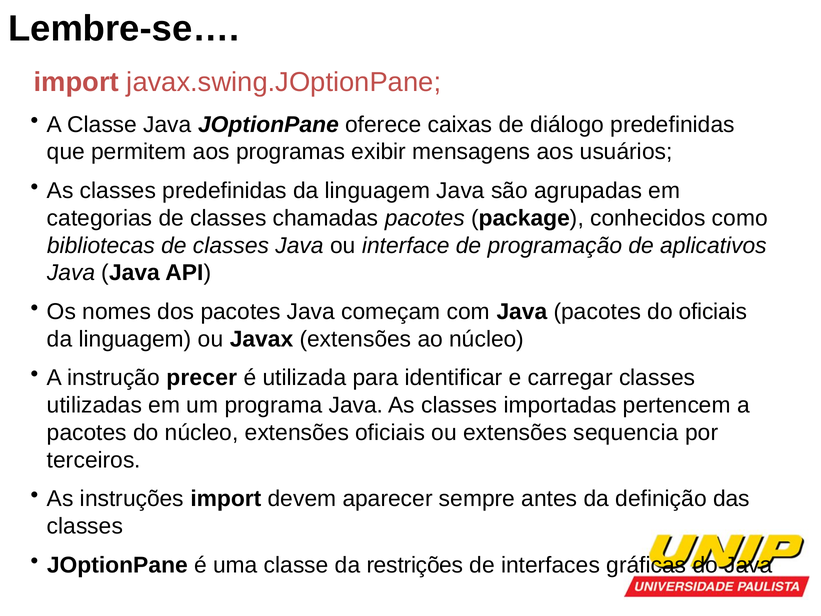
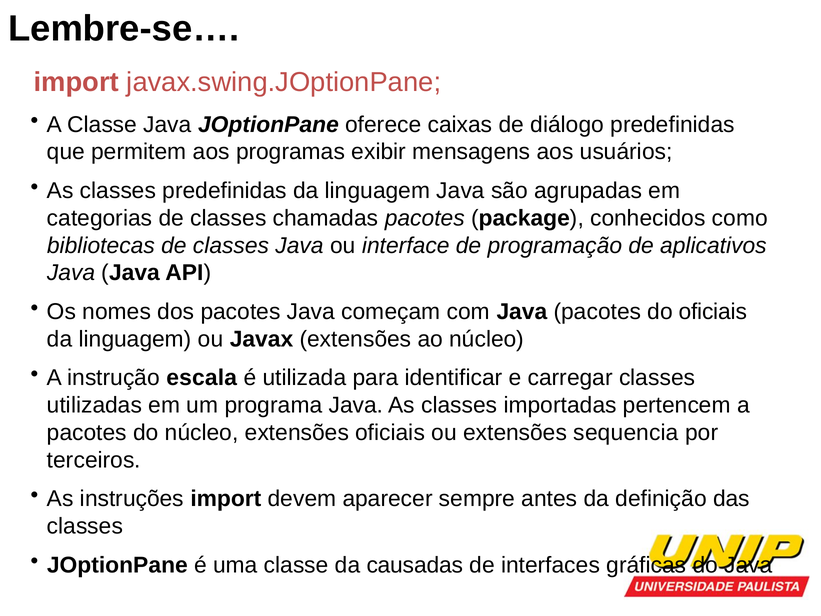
precer: precer -> escala
restrições: restrições -> causadas
